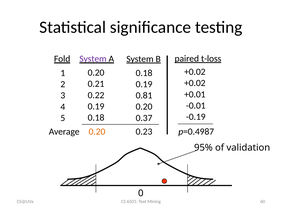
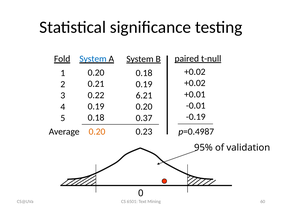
t-loss: t-loss -> t-null
System at (93, 59) colour: purple -> blue
0.81: 0.81 -> 6.21
